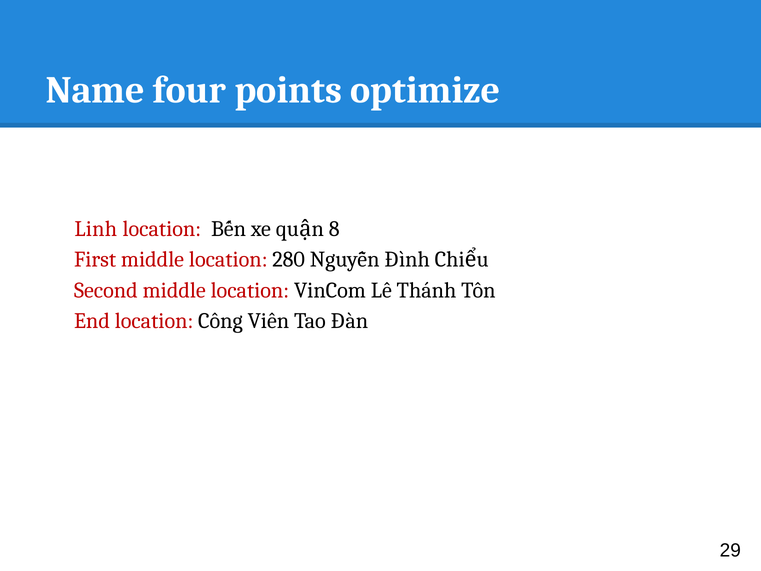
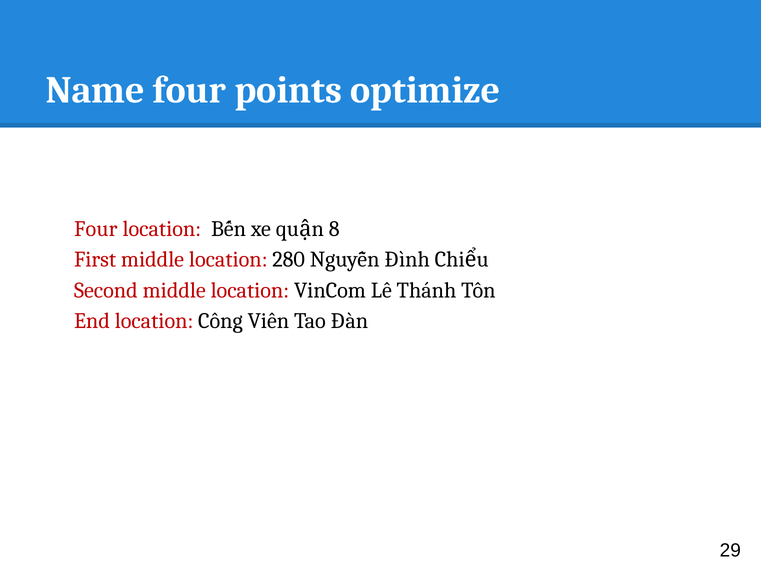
Linh at (96, 229): Linh -> Four
